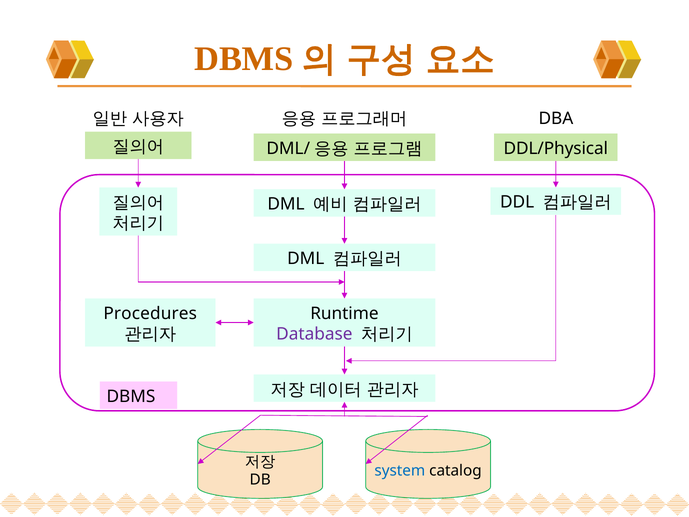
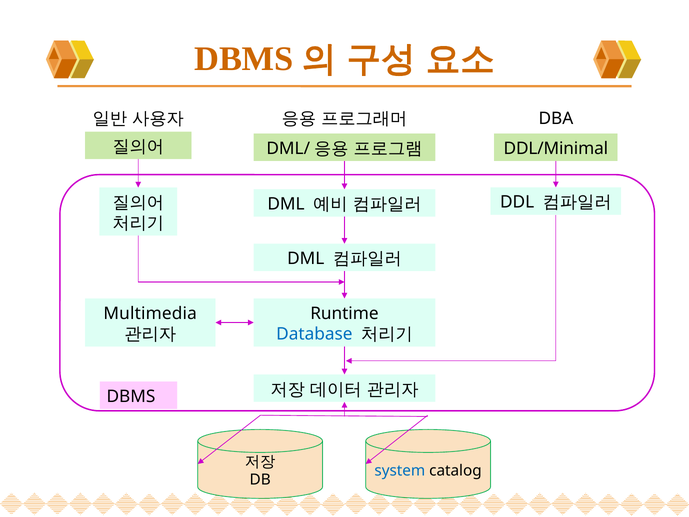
DDL/Physical: DDL/Physical -> DDL/Minimal
Procedures: Procedures -> Multimedia
Database colour: purple -> blue
